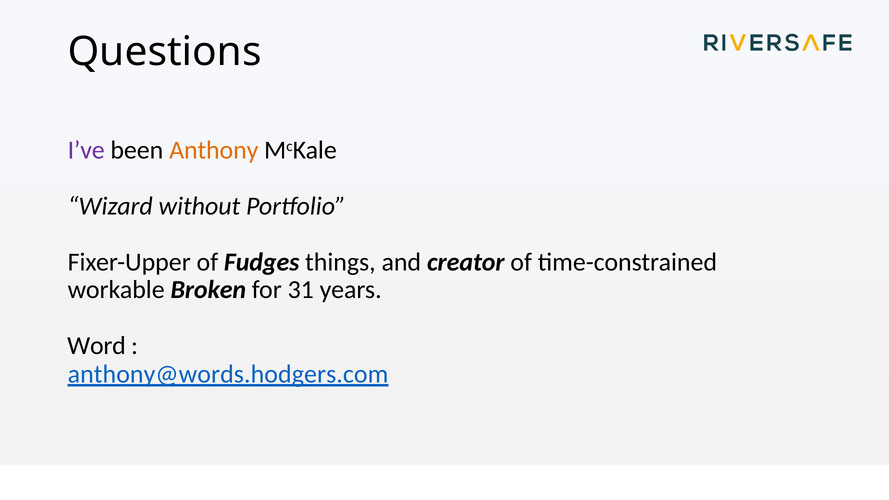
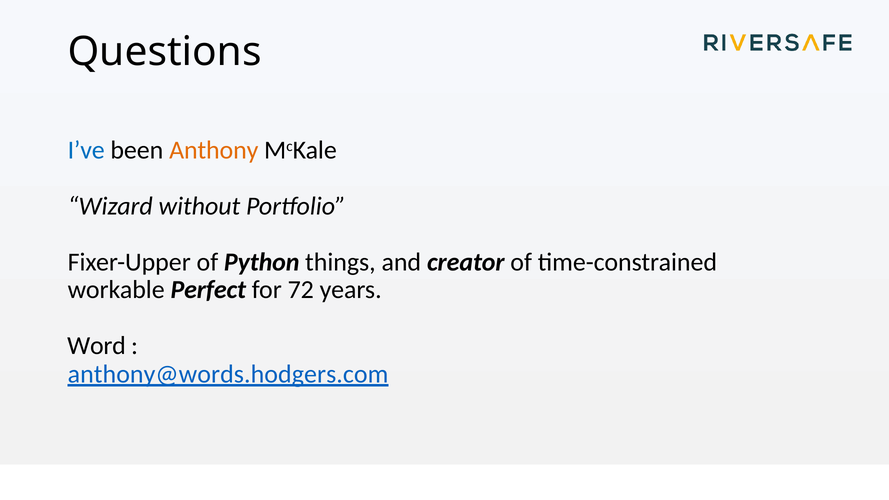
I’ve colour: purple -> blue
Fudges: Fudges -> Python
Broken: Broken -> Perfect
31: 31 -> 72
